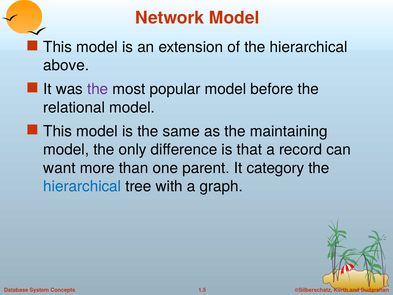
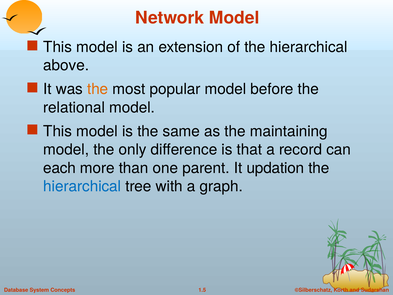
the at (98, 89) colour: purple -> orange
want: want -> each
category: category -> updation
